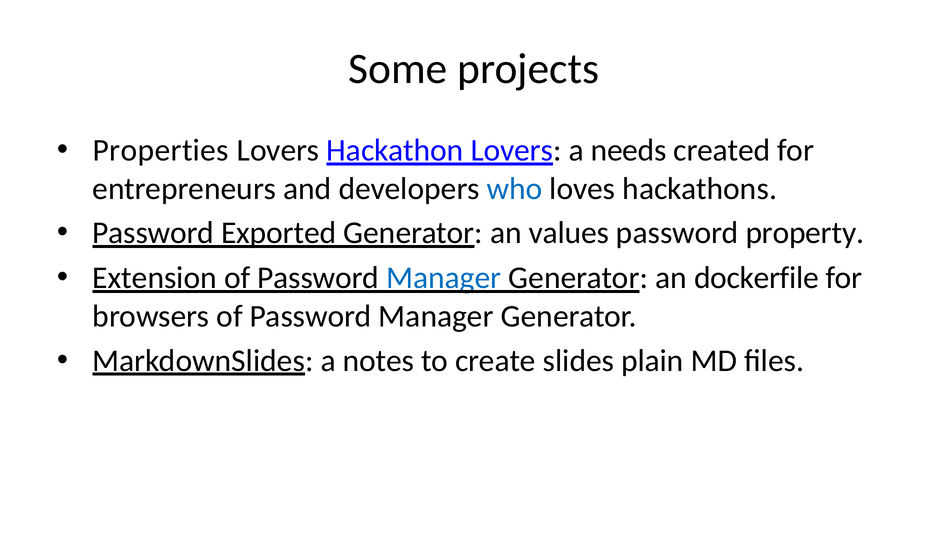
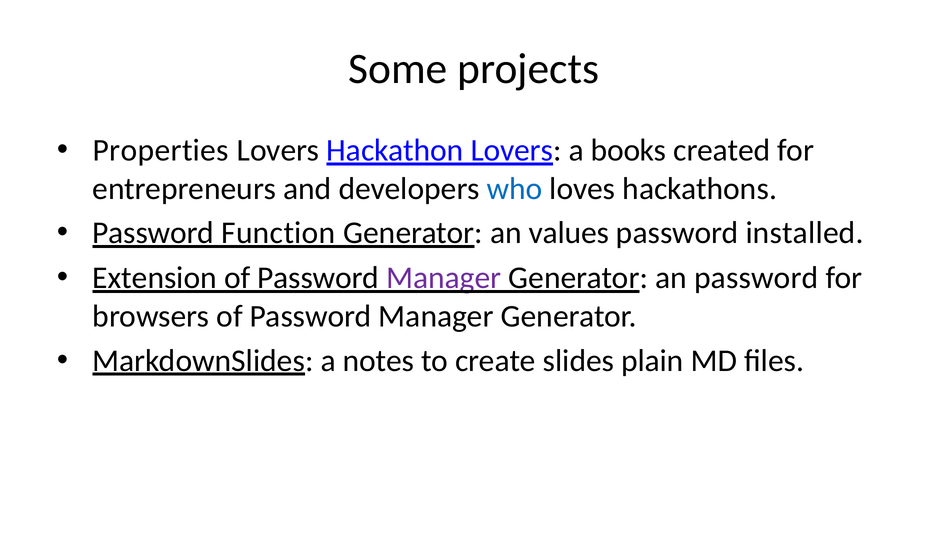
needs: needs -> books
Exported: Exported -> Function
property: property -> installed
Manager at (444, 278) colour: blue -> purple
an dockerfile: dockerfile -> password
